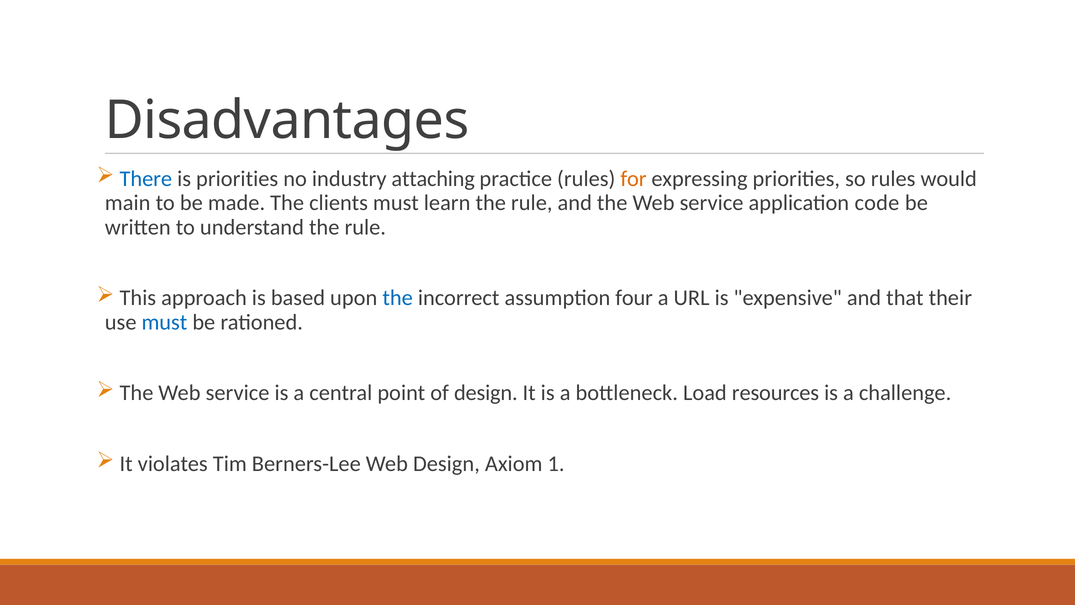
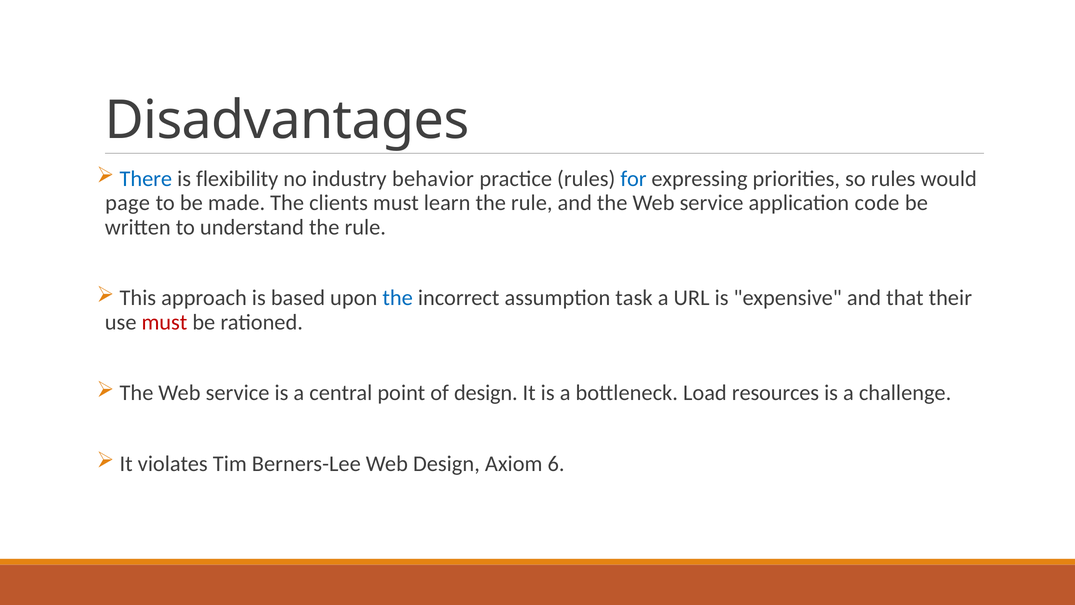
is priorities: priorities -> flexibility
attaching: attaching -> behavior
for colour: orange -> blue
main: main -> page
four: four -> task
must at (164, 322) colour: blue -> red
1: 1 -> 6
